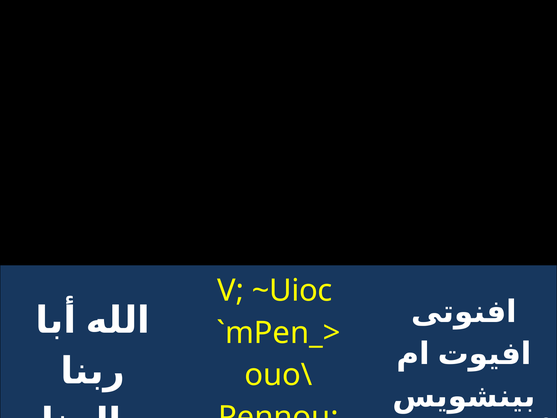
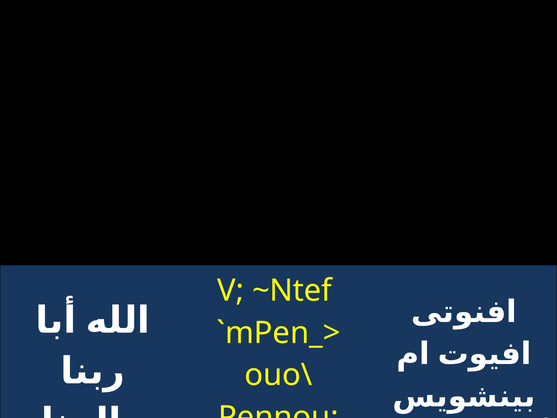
~Uioc: ~Uioc -> ~Ntef
